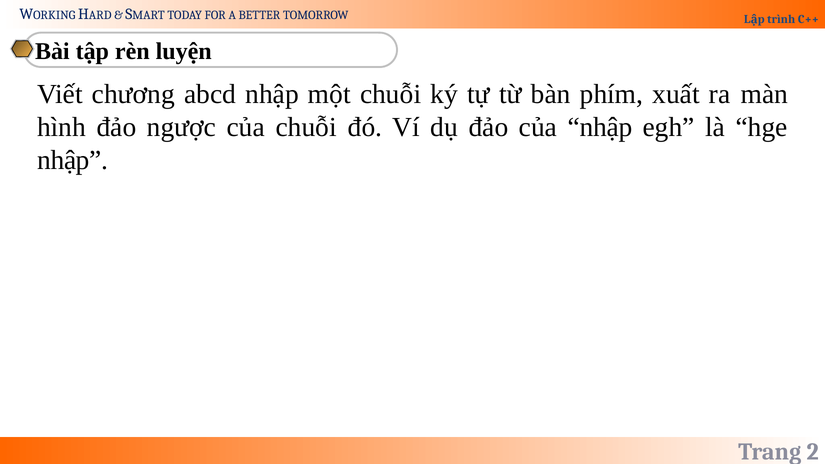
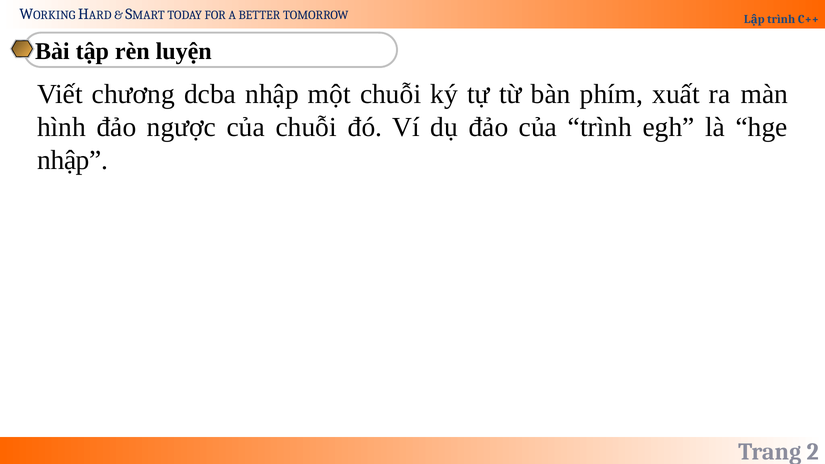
abcd: abcd -> dcba
của nhập: nhập -> trình
